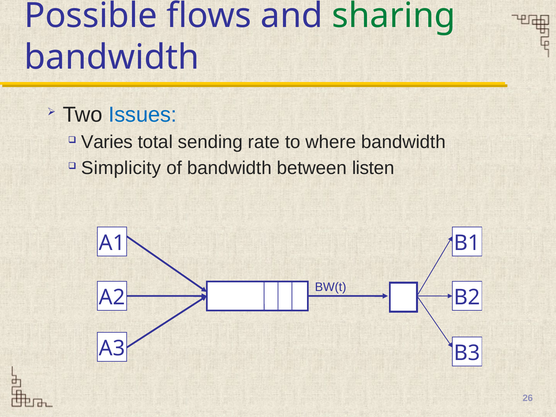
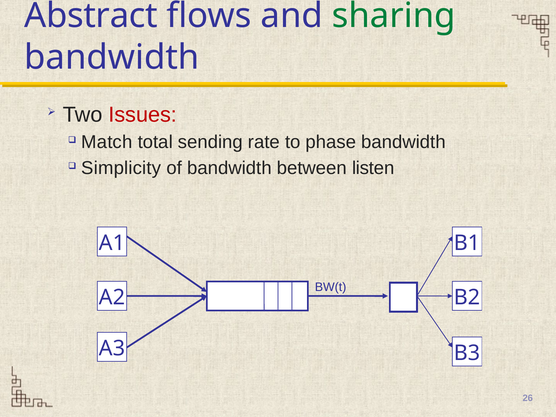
Possible: Possible -> Abstract
Issues colour: blue -> red
Varies: Varies -> Match
where: where -> phase
